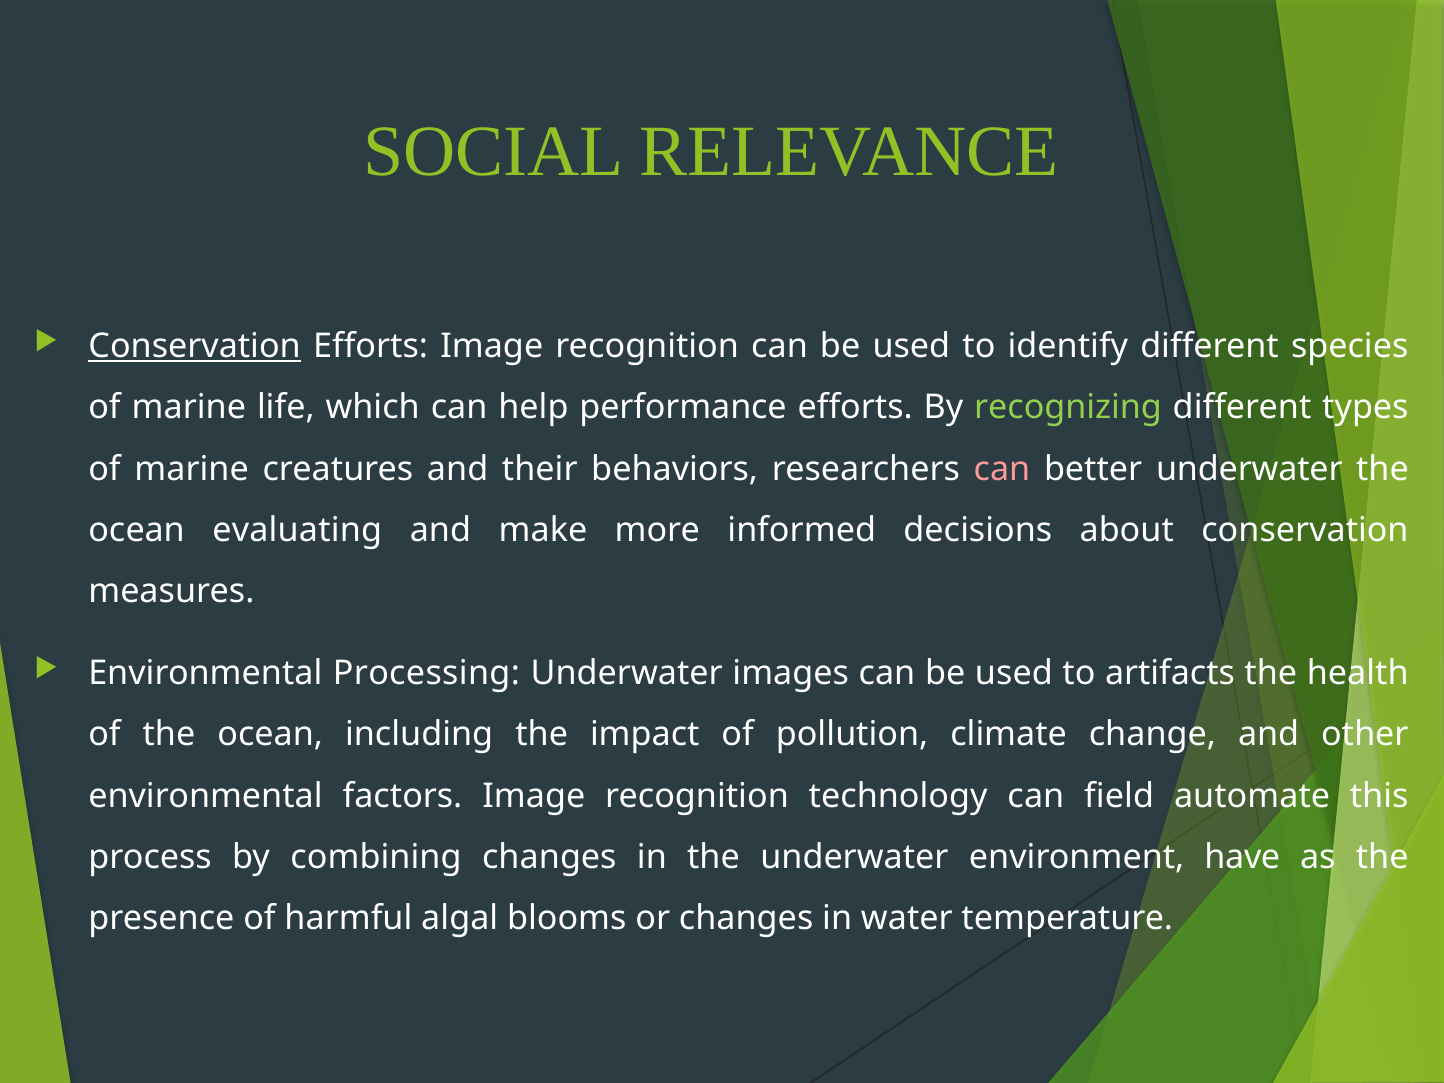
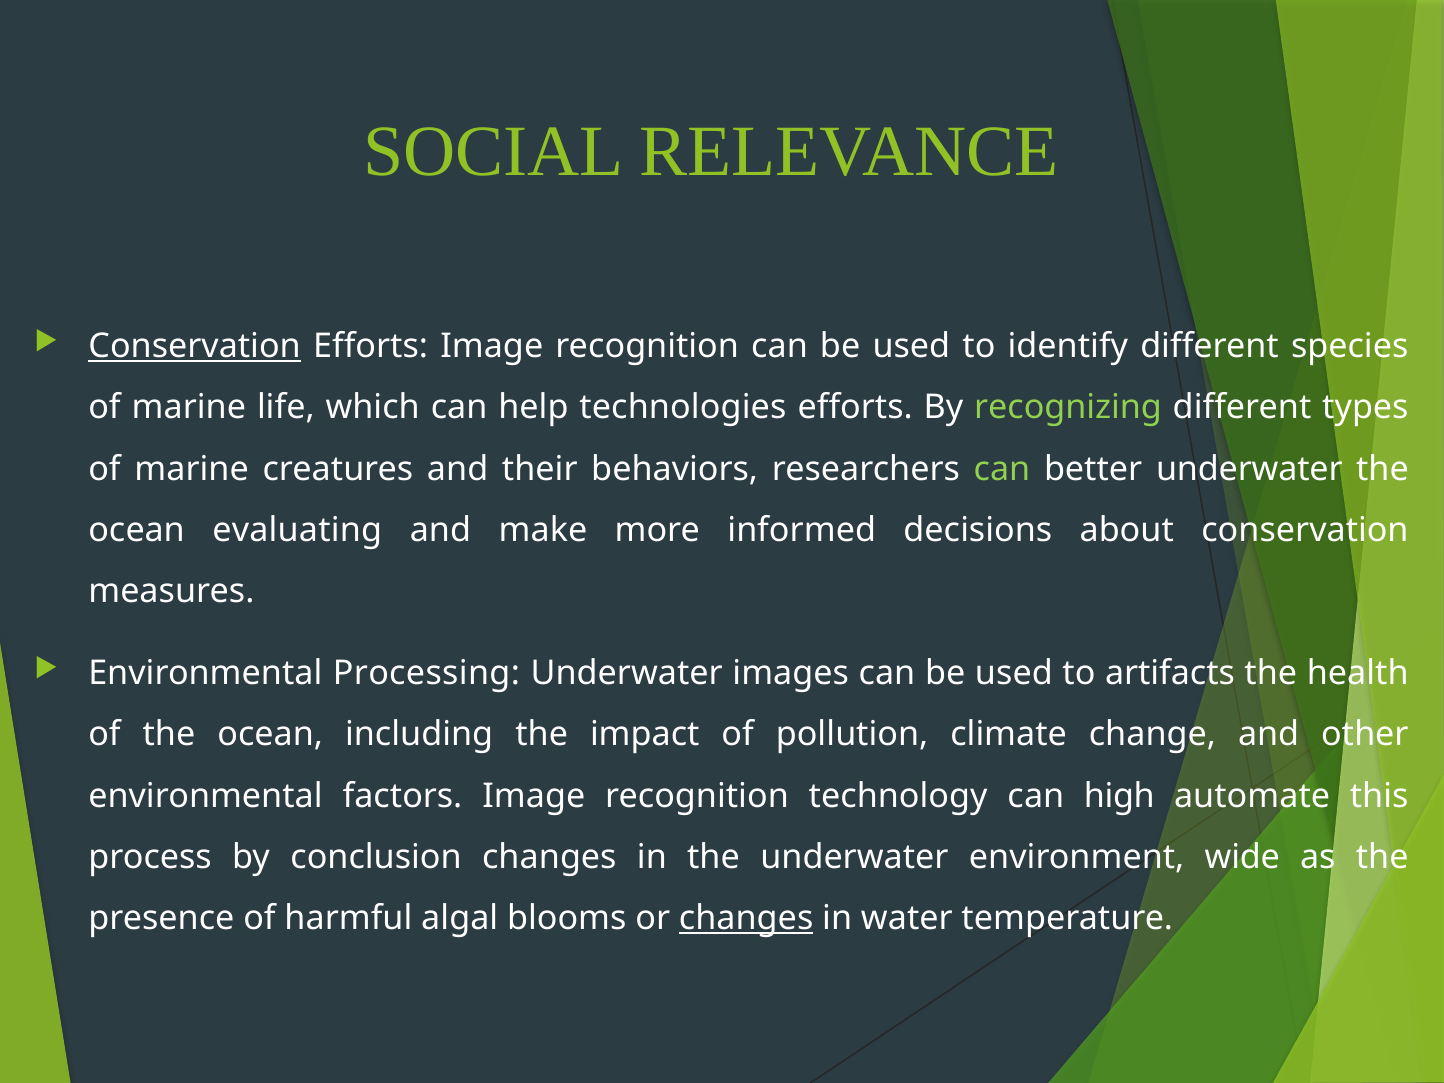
performance: performance -> technologies
can at (1002, 469) colour: pink -> light green
field: field -> high
combining: combining -> conclusion
have: have -> wide
changes at (746, 919) underline: none -> present
